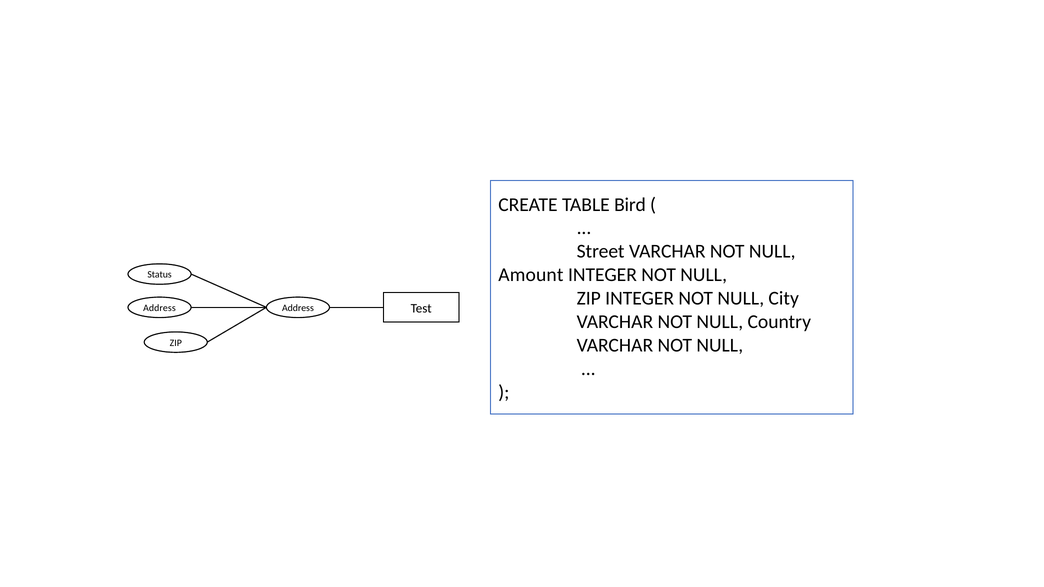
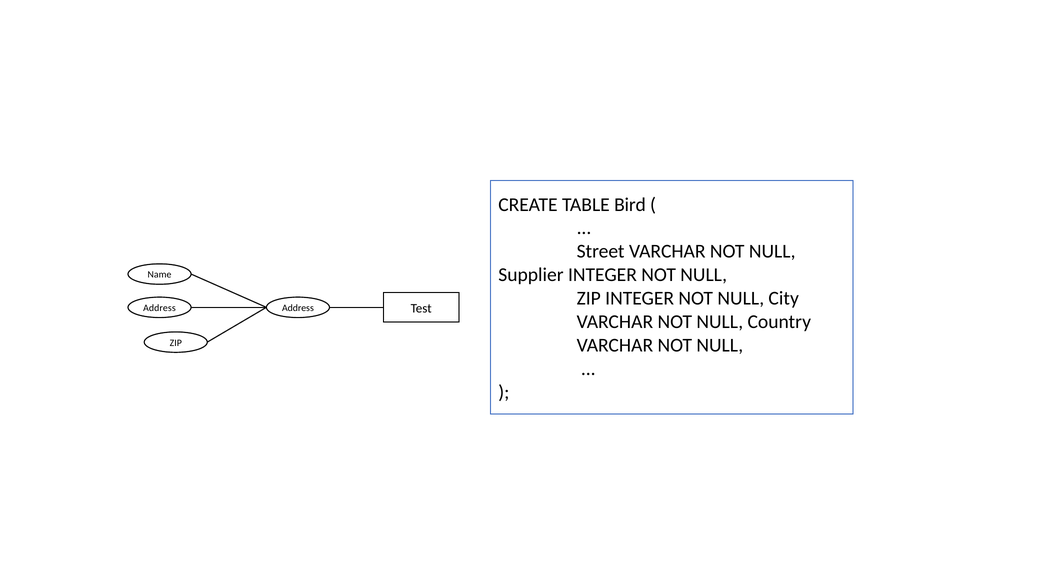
Amount: Amount -> Supplier
Status: Status -> Name
